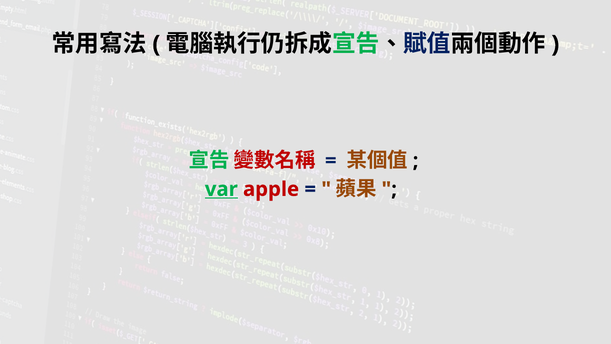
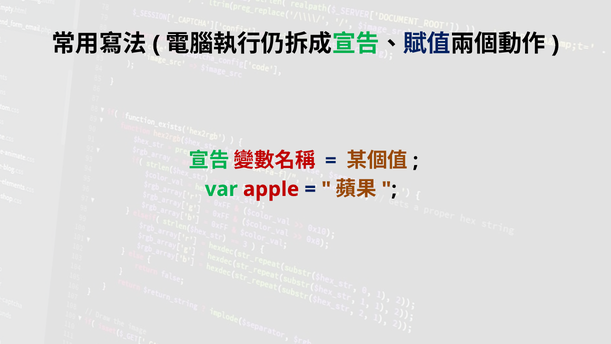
var underline: present -> none
